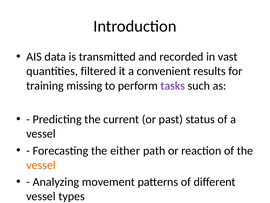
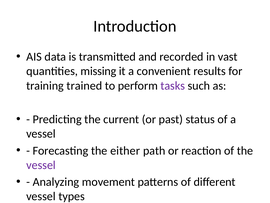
filtered: filtered -> missing
training missing: missing -> trained
vessel at (41, 165) colour: orange -> purple
